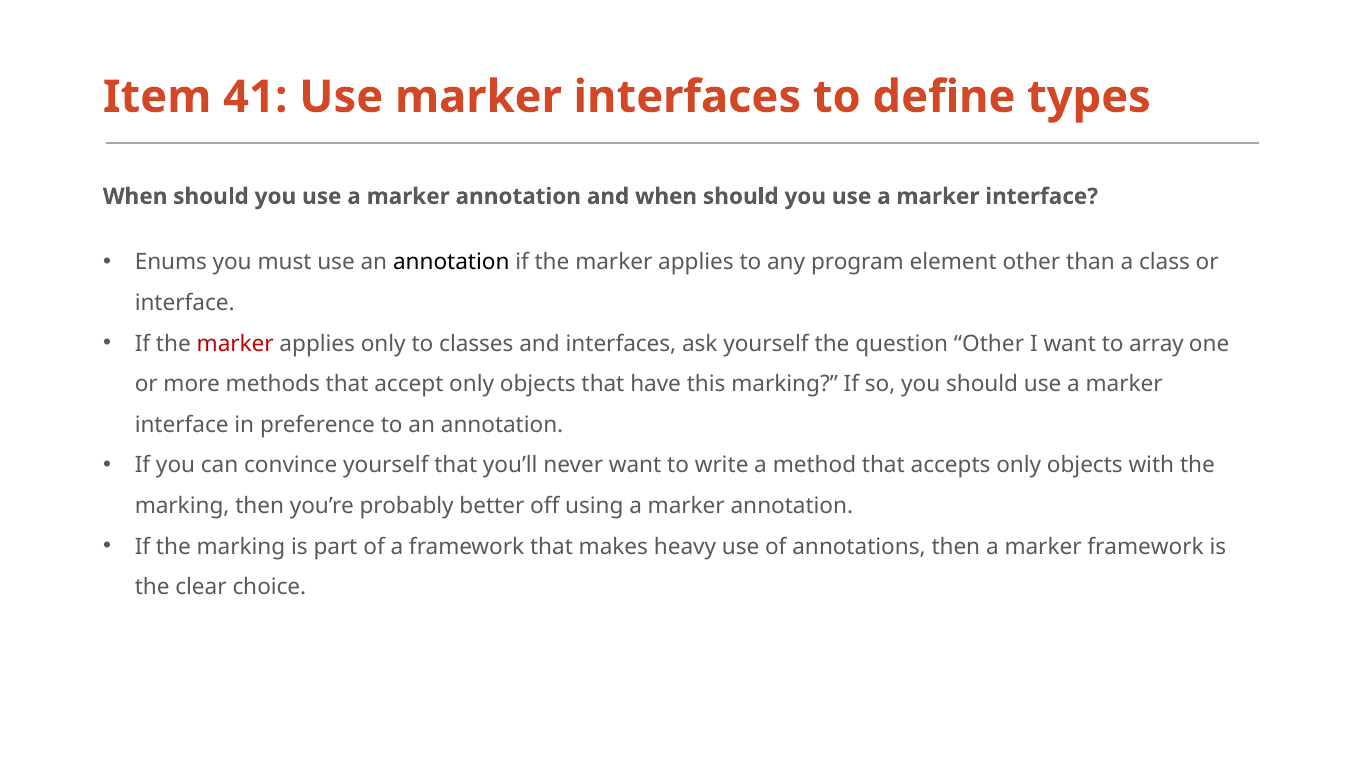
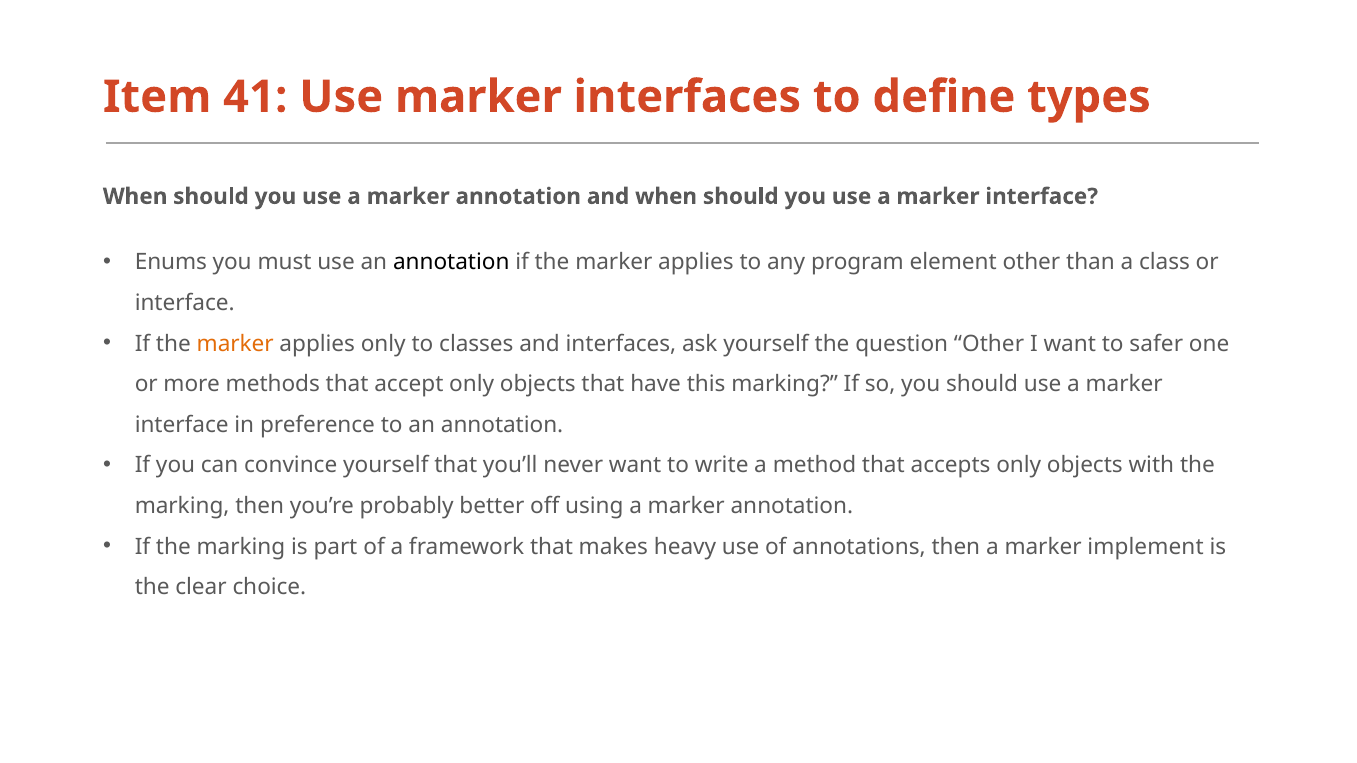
marker at (235, 344) colour: red -> orange
array: array -> safer
marker framework: framework -> implement
